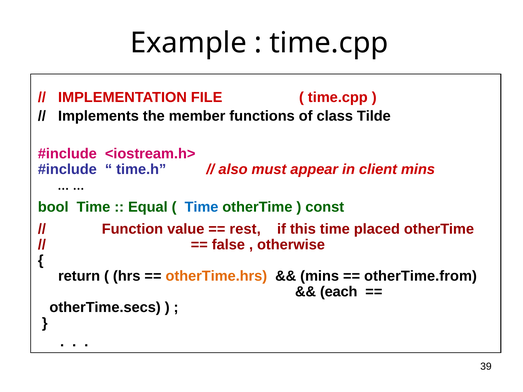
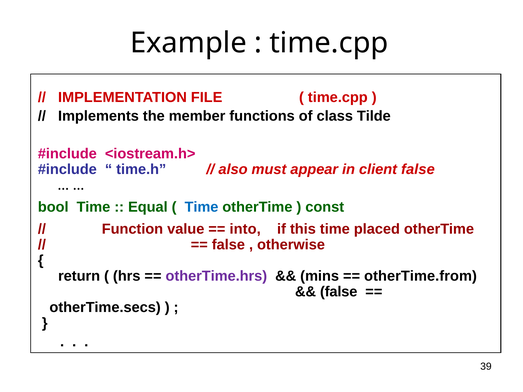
client mins: mins -> false
rest: rest -> into
otherTime.hrs colour: orange -> purple
each at (339, 292): each -> false
